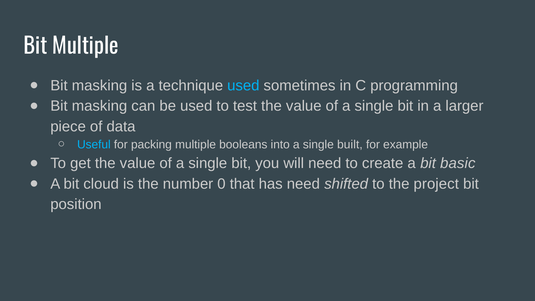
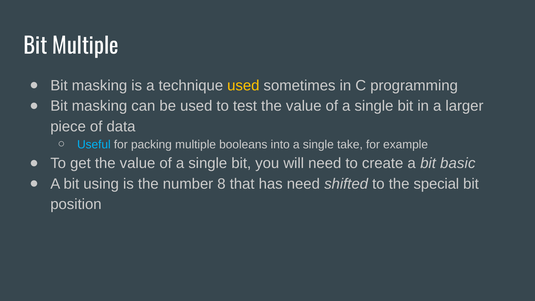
used at (243, 85) colour: light blue -> yellow
built: built -> take
cloud: cloud -> using
0: 0 -> 8
project: project -> special
